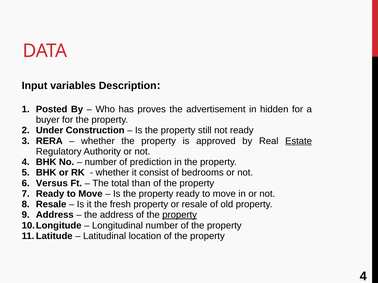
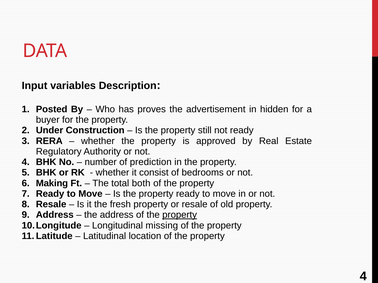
Estate underline: present -> none
Versus: Versus -> Making
than: than -> both
Longitudinal number: number -> missing
